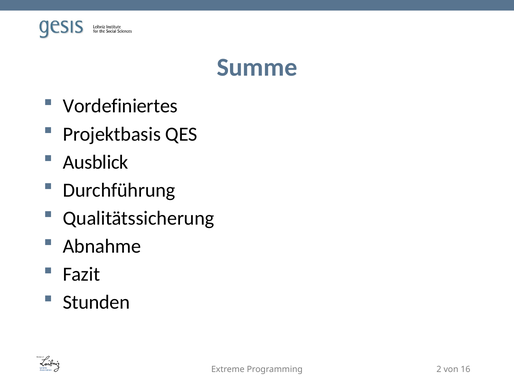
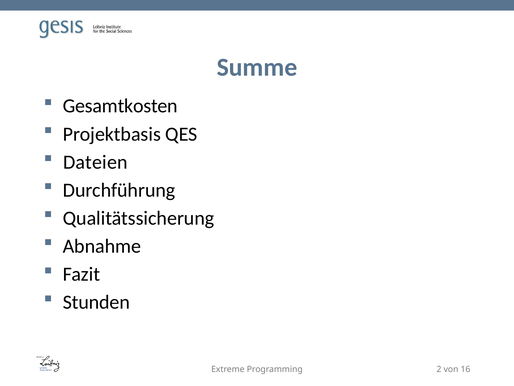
Vordefiniertes: Vordefiniertes -> Gesamtkosten
Ausblick: Ausblick -> Dateien
